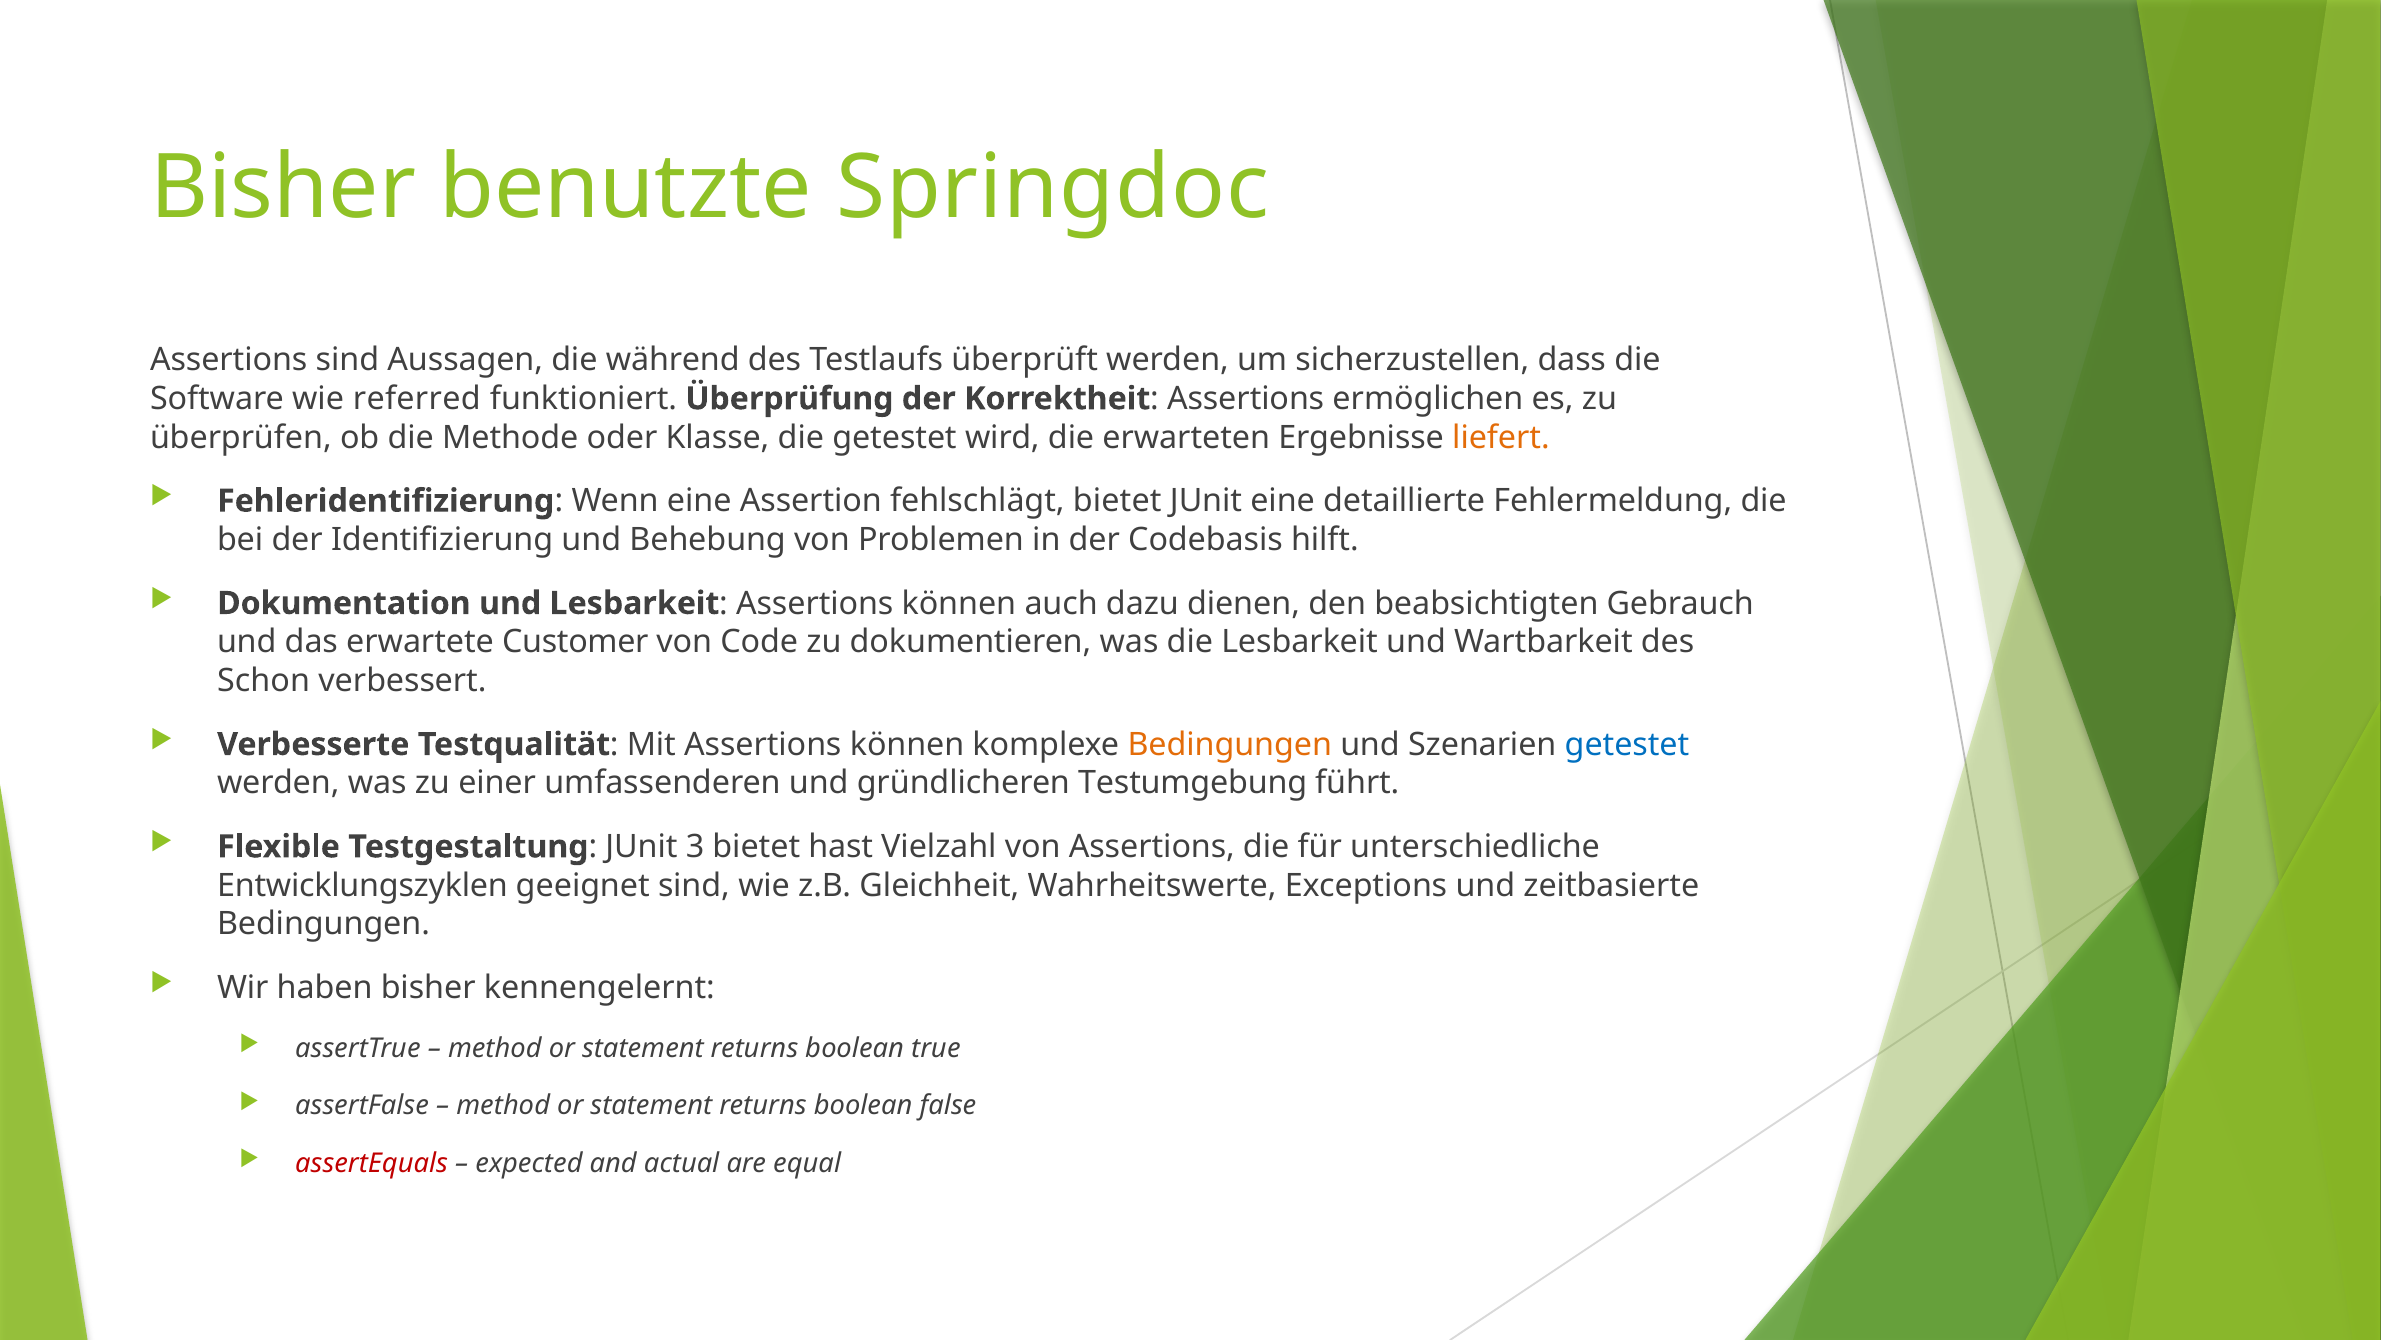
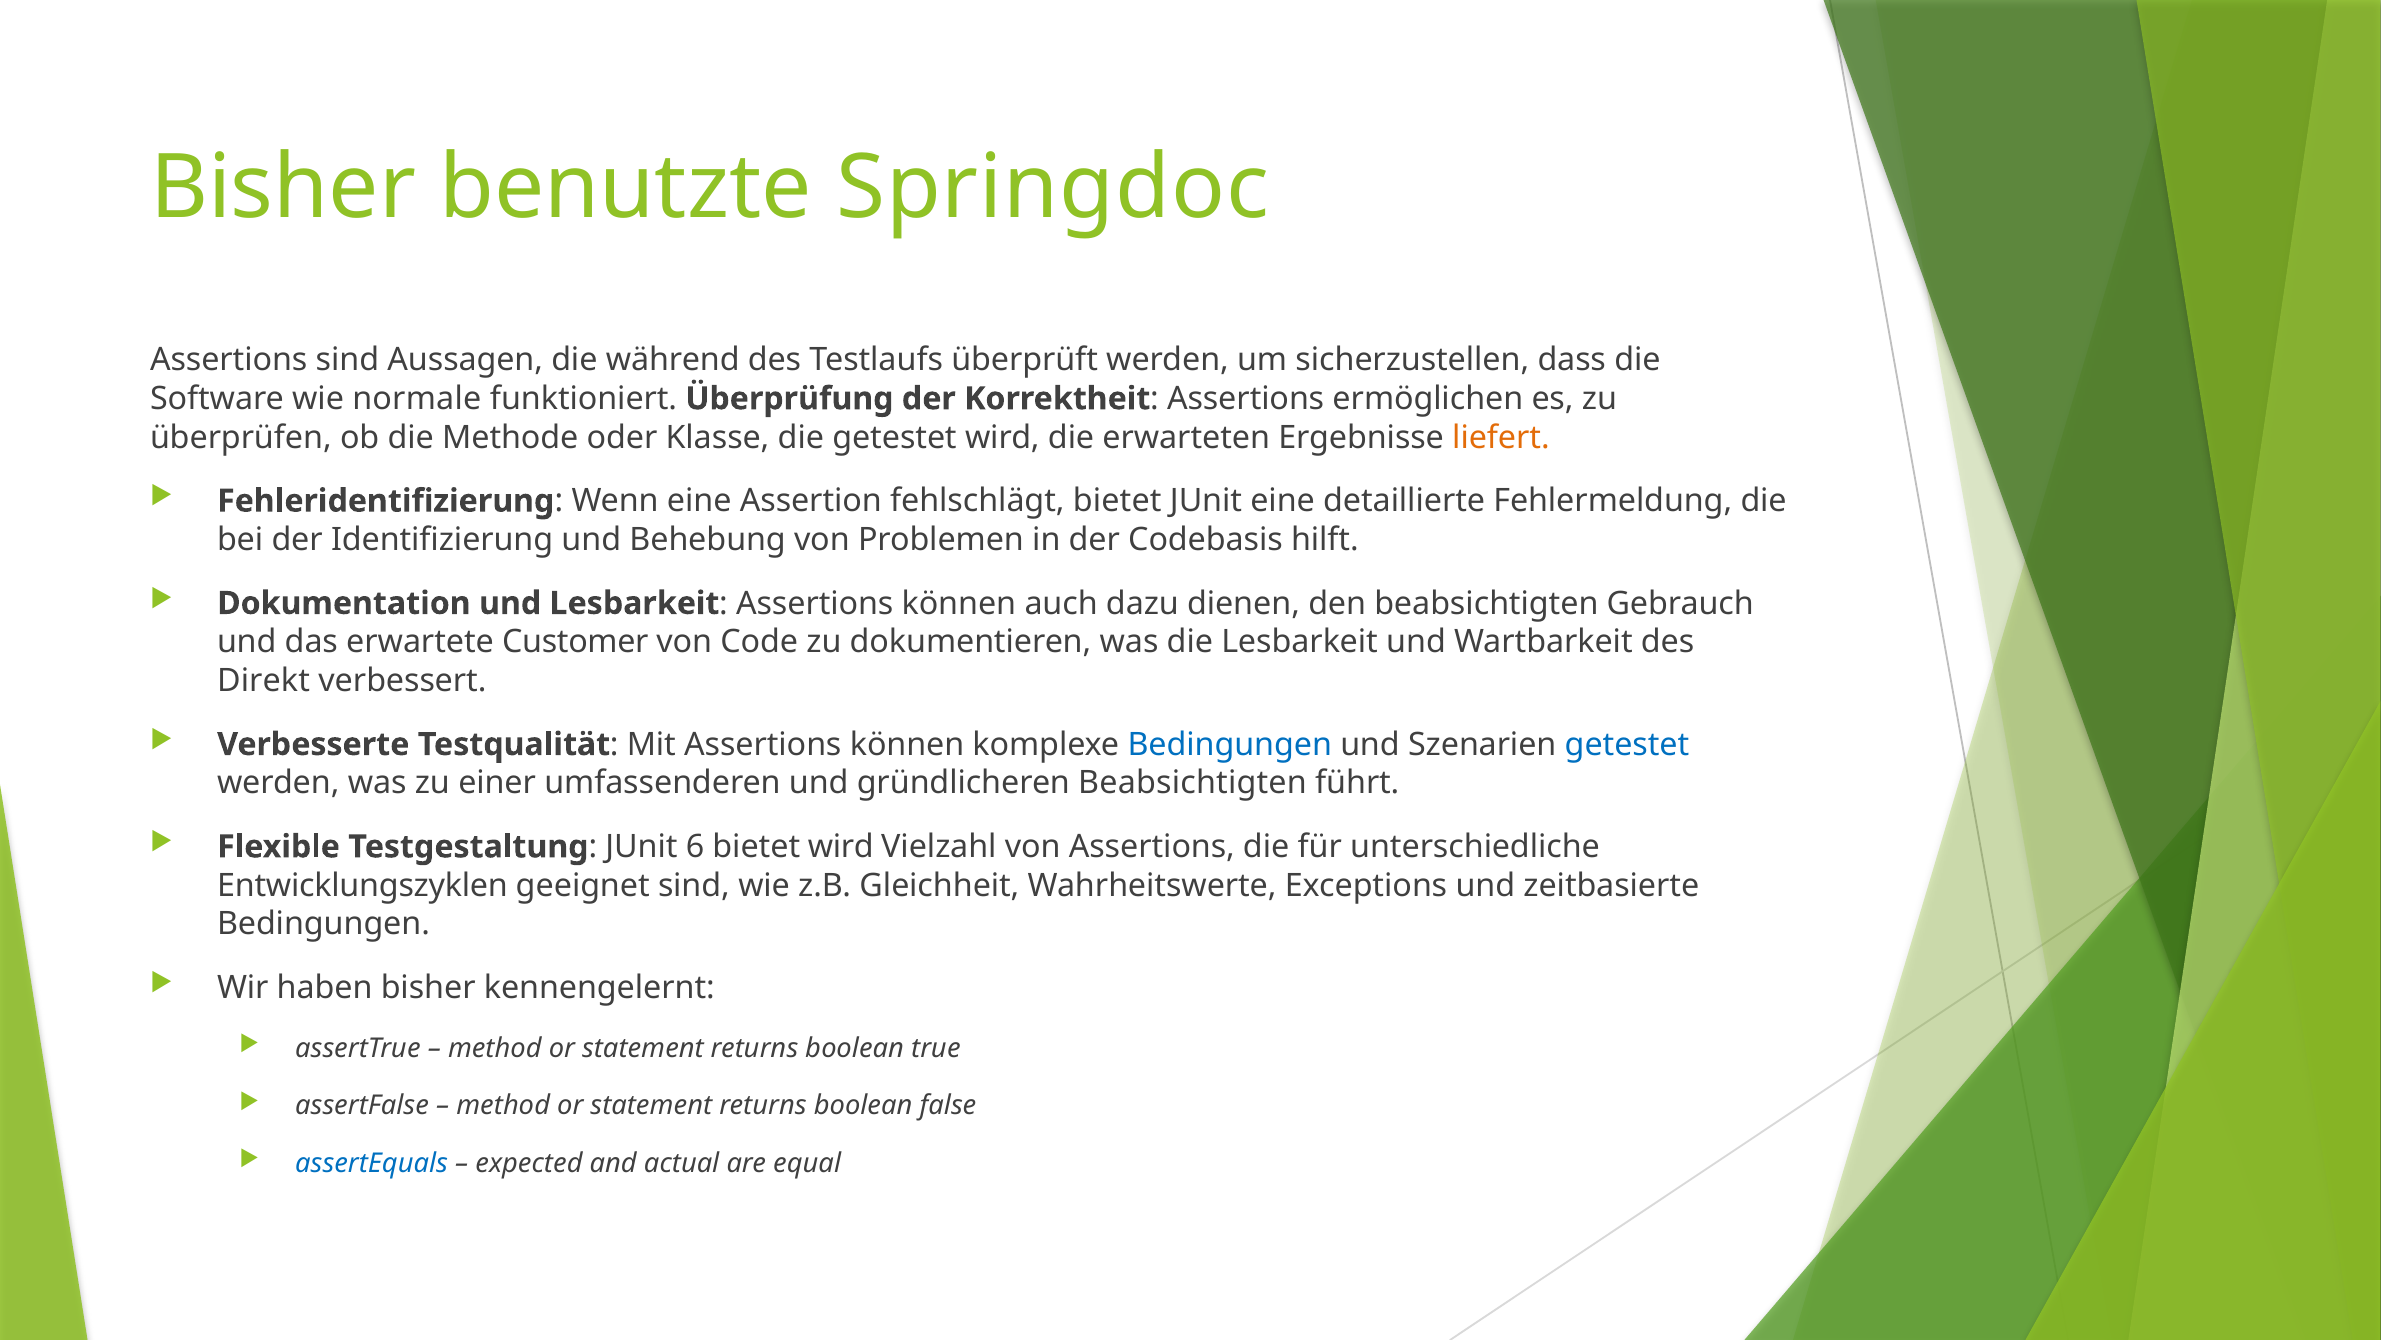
referred: referred -> normale
Schon: Schon -> Direkt
Bedingungen at (1230, 744) colour: orange -> blue
gründlicheren Testumgebung: Testumgebung -> Beabsichtigten
3: 3 -> 6
bietet hast: hast -> wird
assertEquals colour: red -> blue
